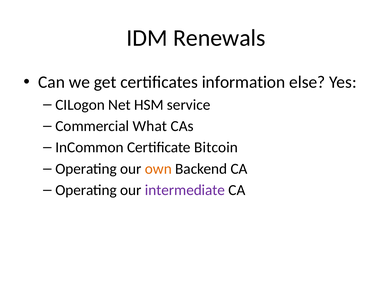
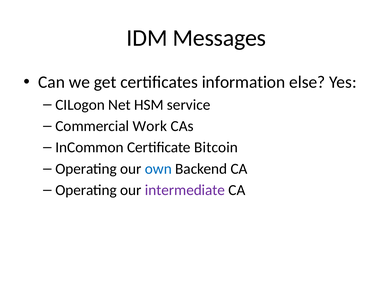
Renewals: Renewals -> Messages
What: What -> Work
own colour: orange -> blue
